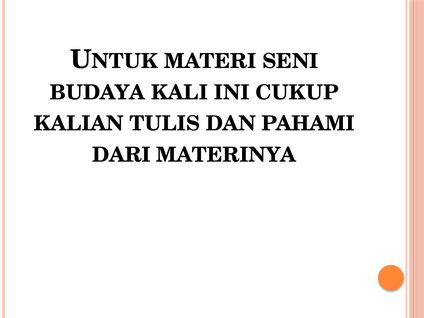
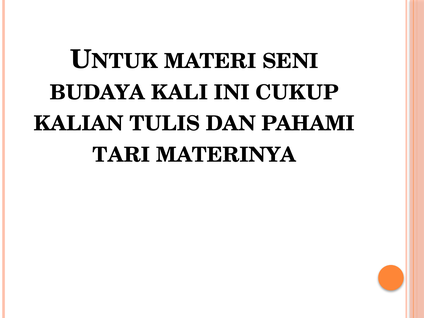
DARI: DARI -> TARI
